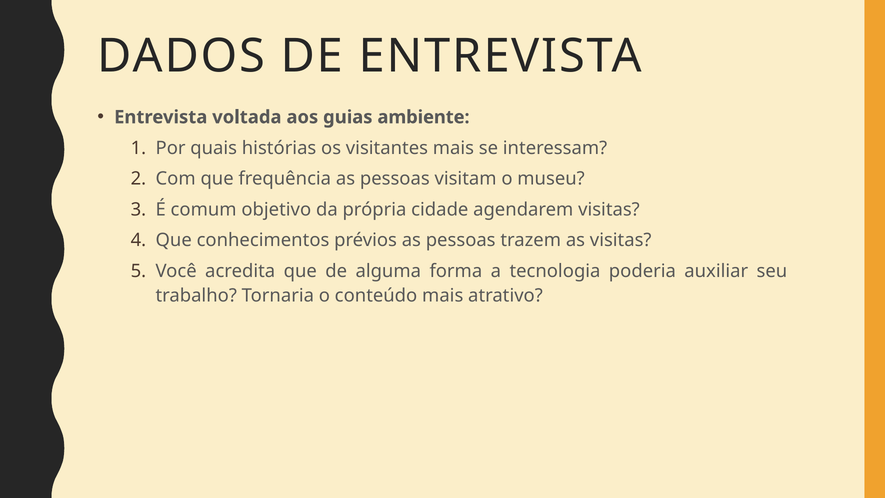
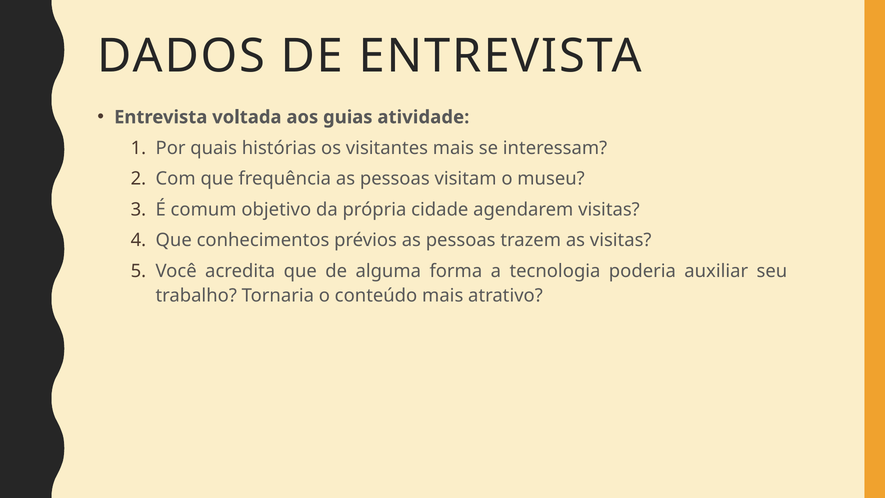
ambiente: ambiente -> atividade
